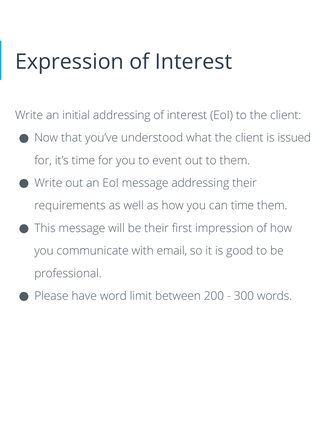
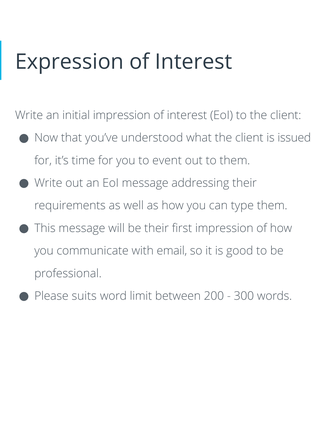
initial addressing: addressing -> impression
can time: time -> type
have: have -> suits
